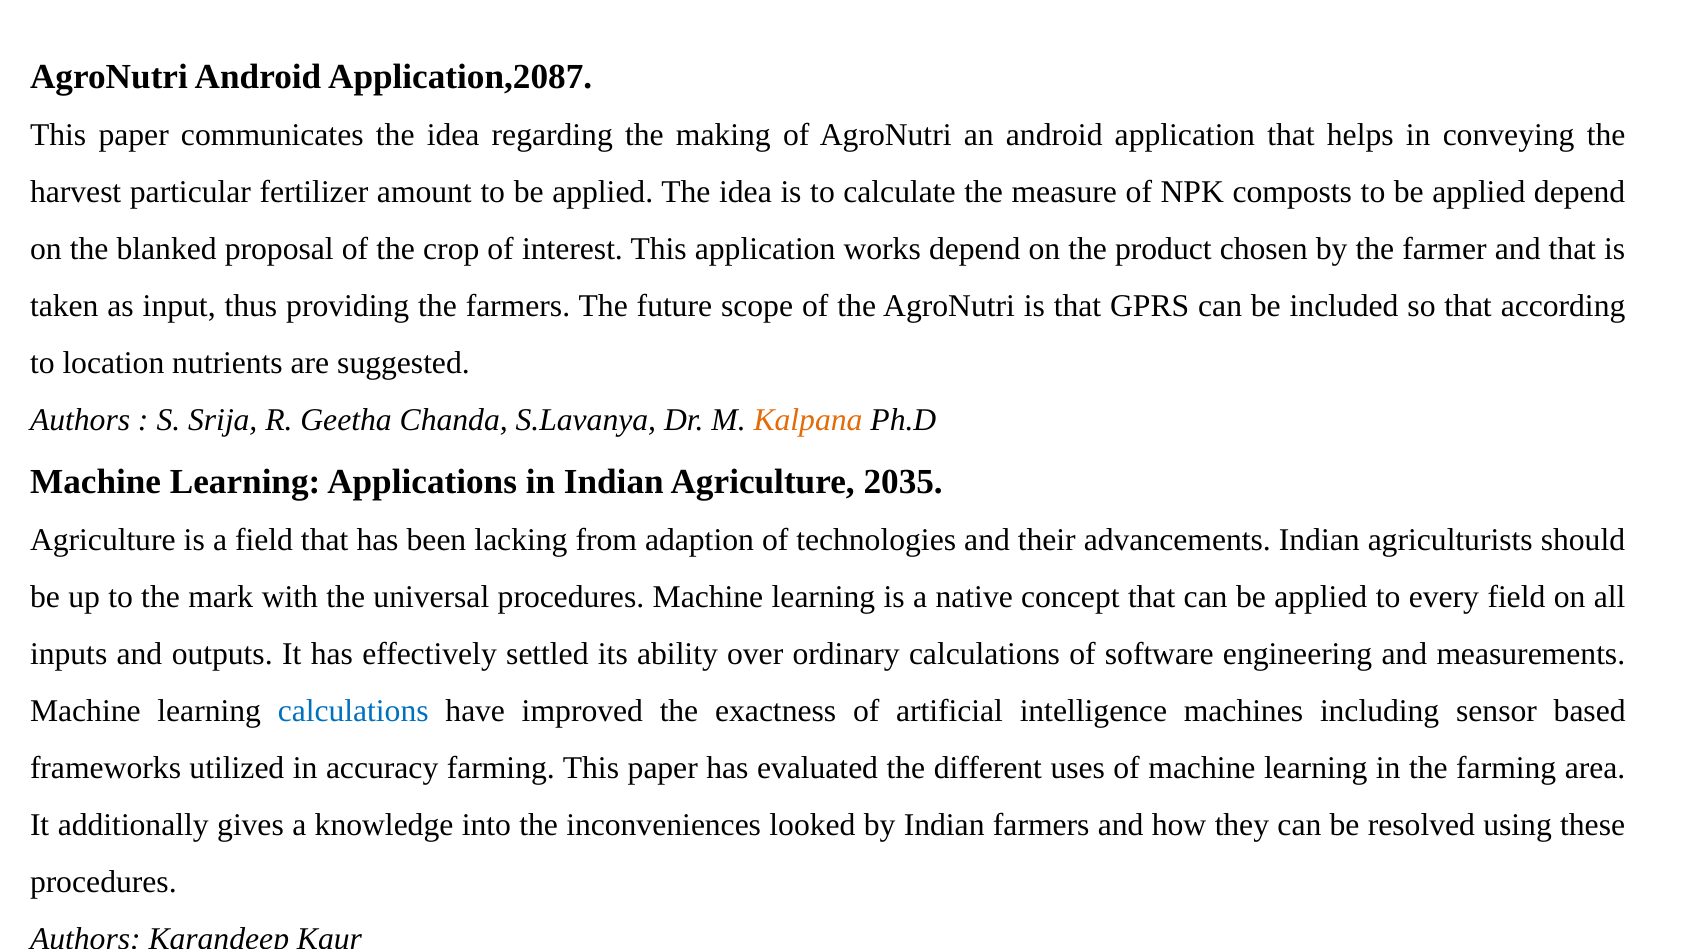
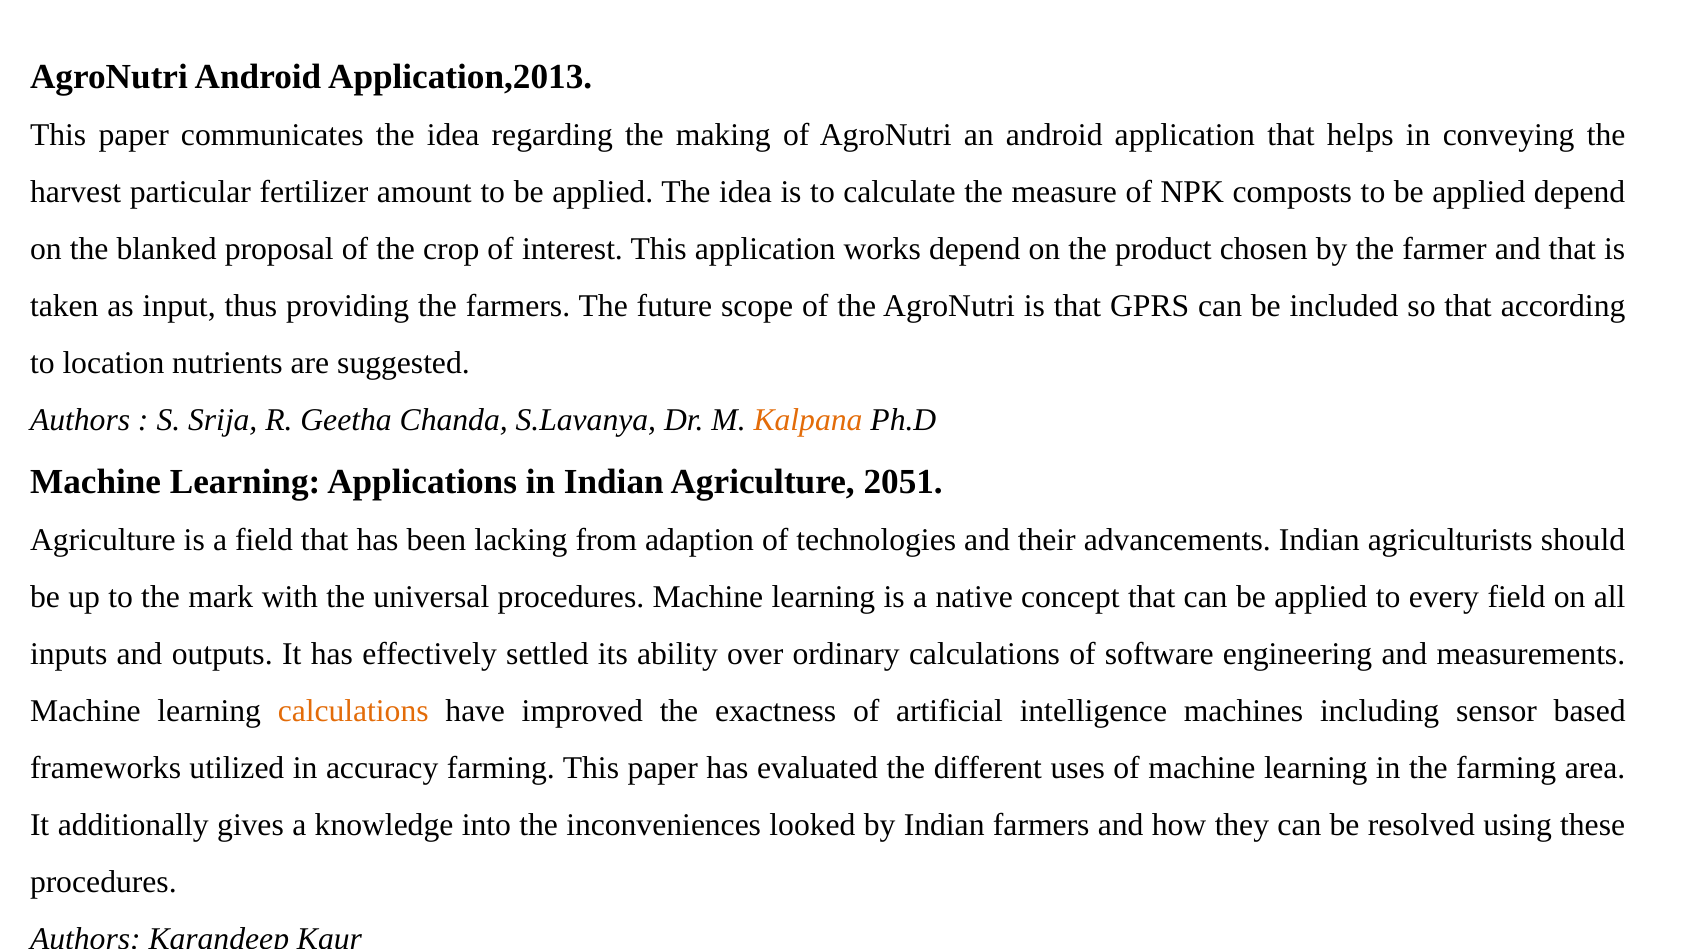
Application,2087: Application,2087 -> Application,2013
2035: 2035 -> 2051
calculations at (353, 712) colour: blue -> orange
